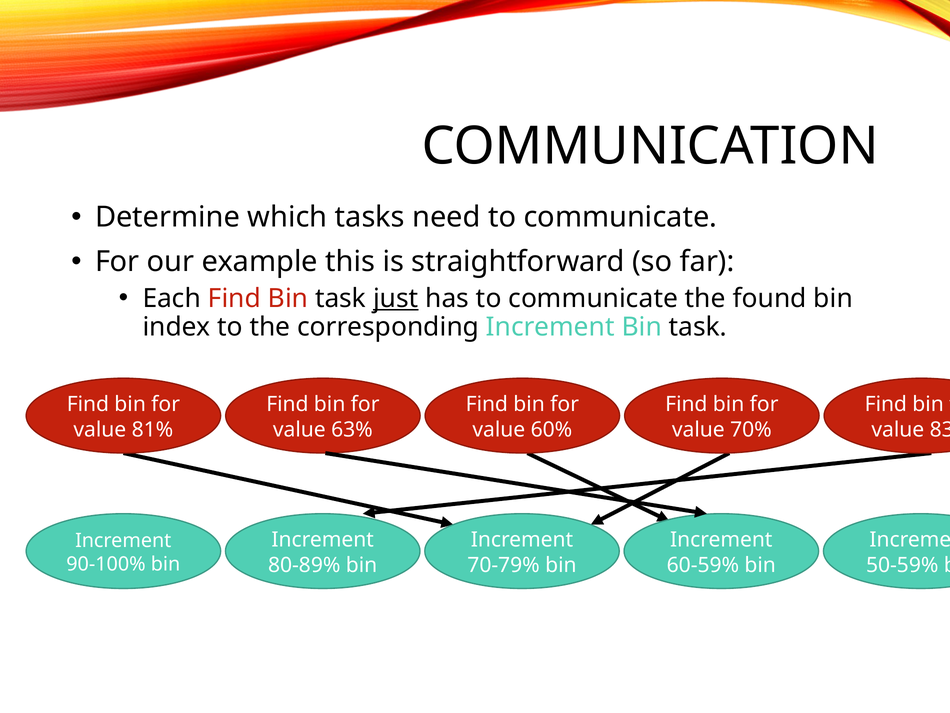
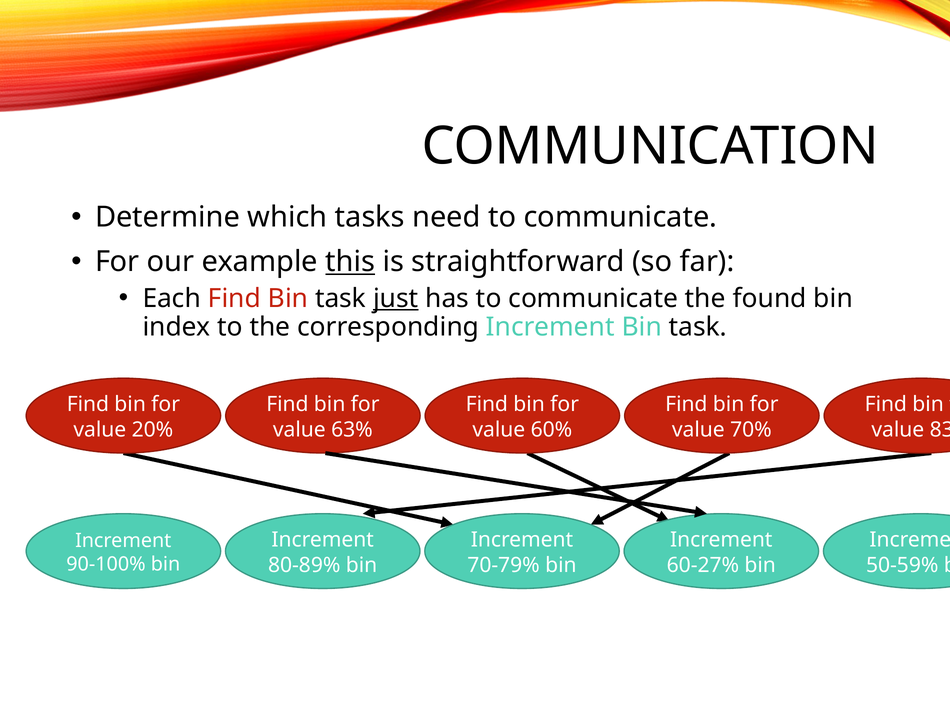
this underline: none -> present
81%: 81% -> 20%
60-59%: 60-59% -> 60-27%
